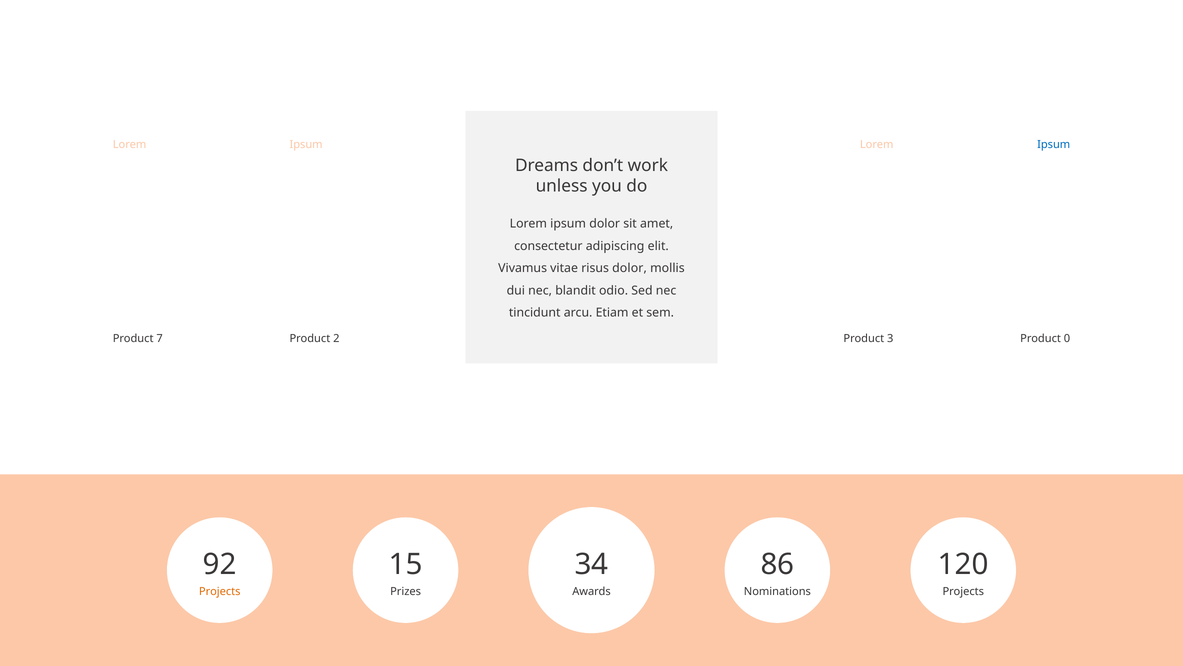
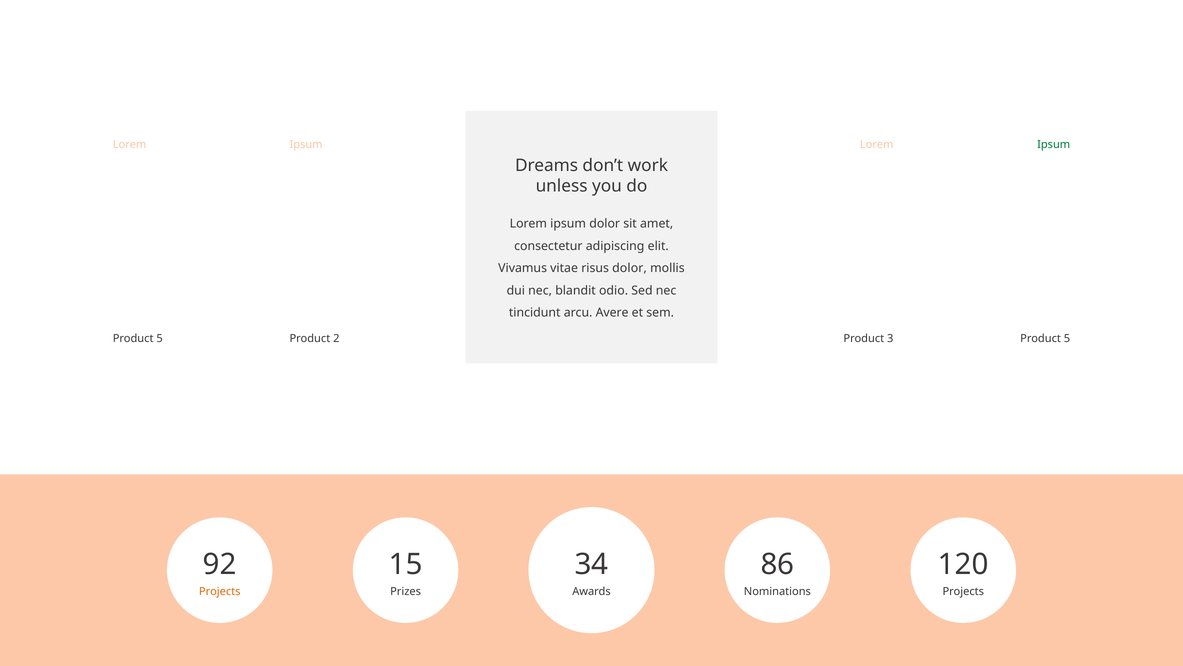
Ipsum at (1054, 145) colour: blue -> green
Etiam: Etiam -> Avere
7 at (160, 338): 7 -> 5
3 Product 0: 0 -> 5
